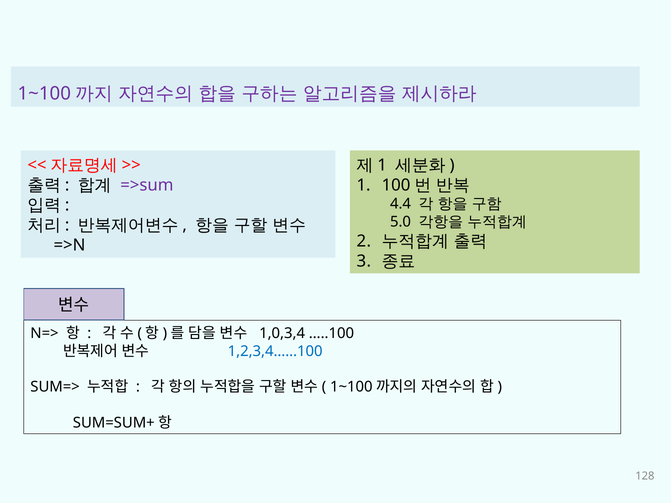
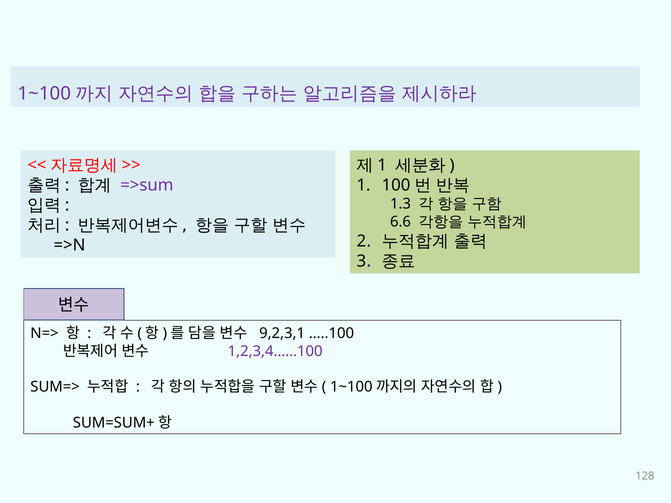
4.4: 4.4 -> 1.3
5.0: 5.0 -> 6.6
1,0,3,4: 1,0,3,4 -> 9,2,3,1
1,2,3,4……100 colour: blue -> purple
